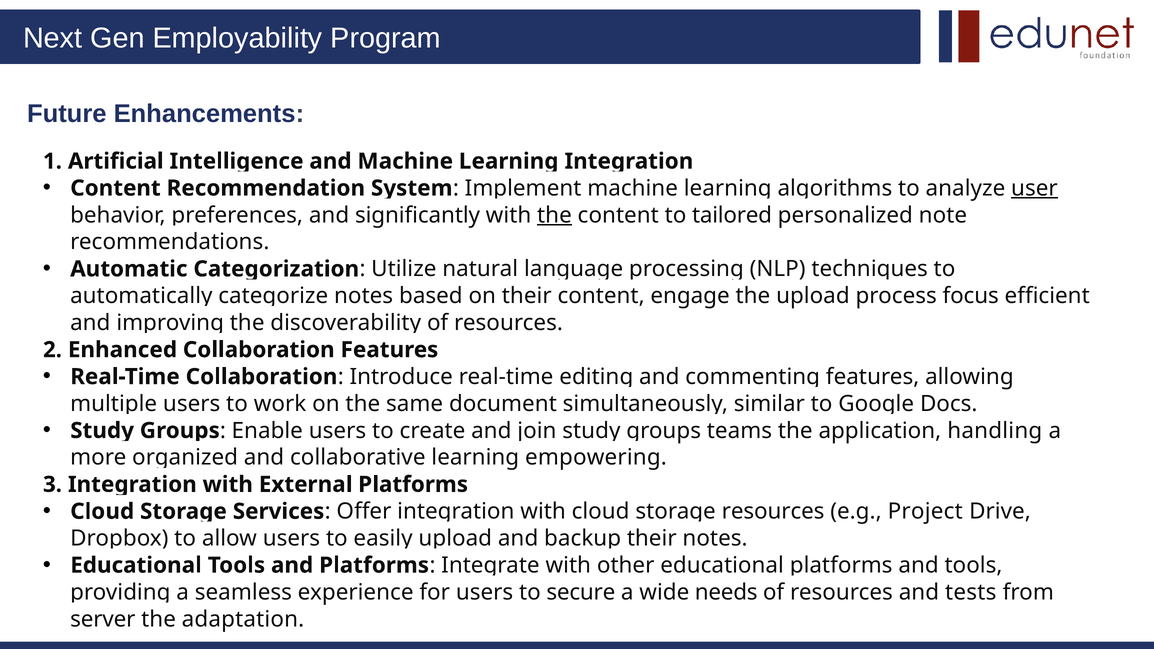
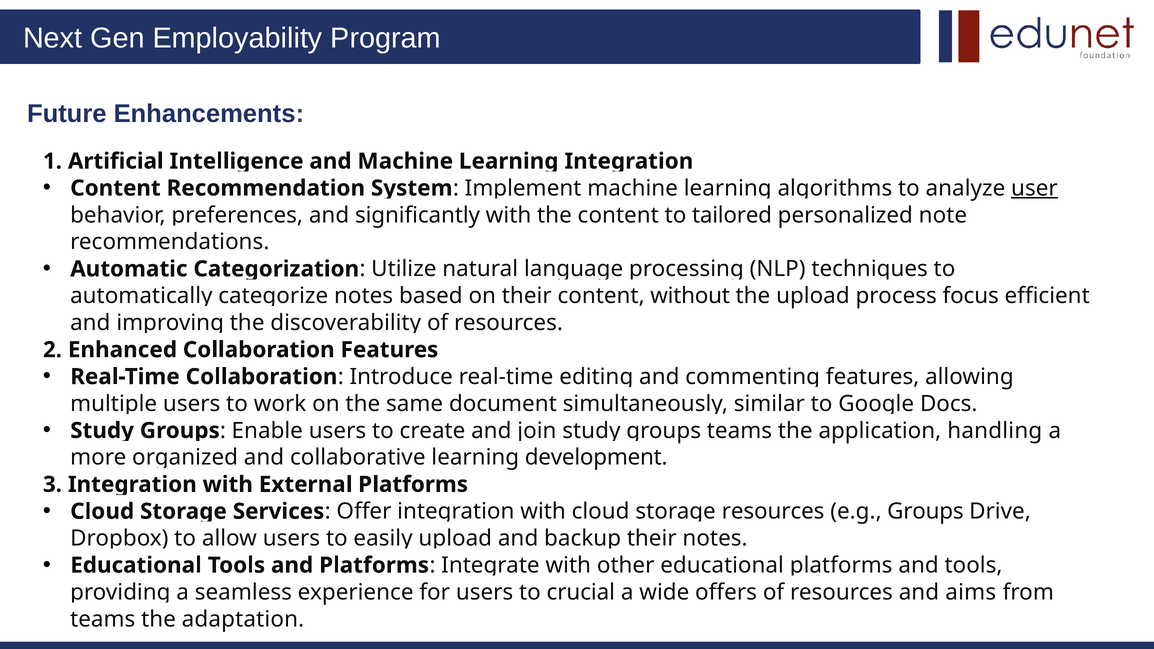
the at (554, 215) underline: present -> none
engage: engage -> without
empowering: empowering -> development
e.g Project: Project -> Groups
secure: secure -> crucial
needs: needs -> offers
tests: tests -> aims
server at (103, 619): server -> teams
